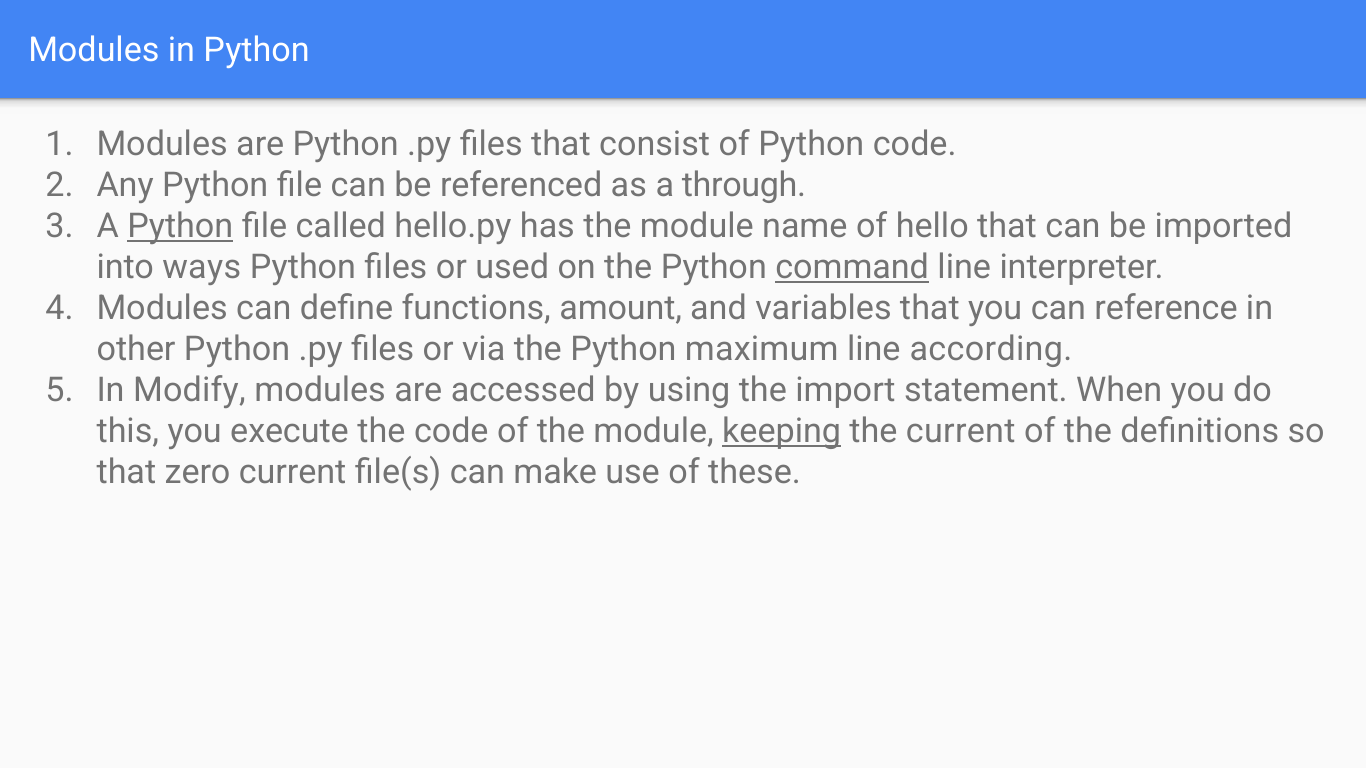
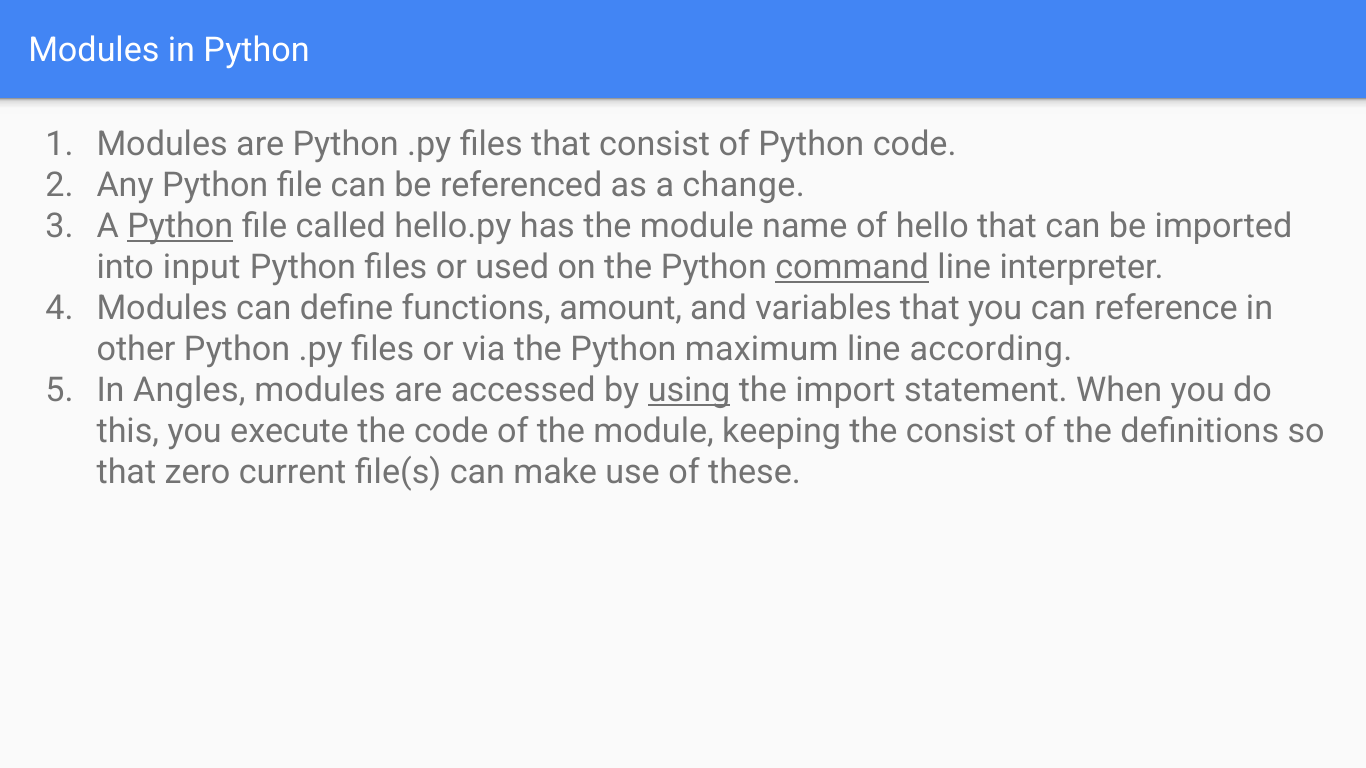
through: through -> change
ways: ways -> input
Modify: Modify -> Angles
using underline: none -> present
keeping underline: present -> none
the current: current -> consist
